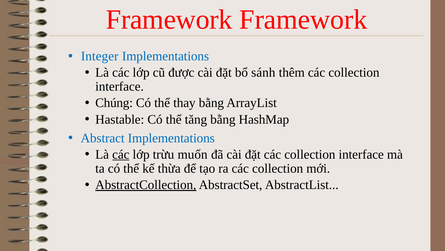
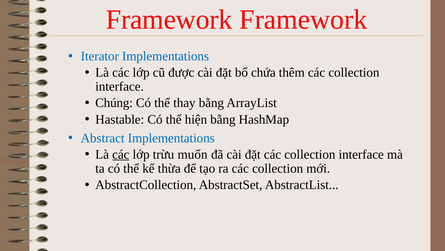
Integer: Integer -> Iterator
sánh: sánh -> chứa
tăng: tăng -> hiện
AbstractCollection underline: present -> none
